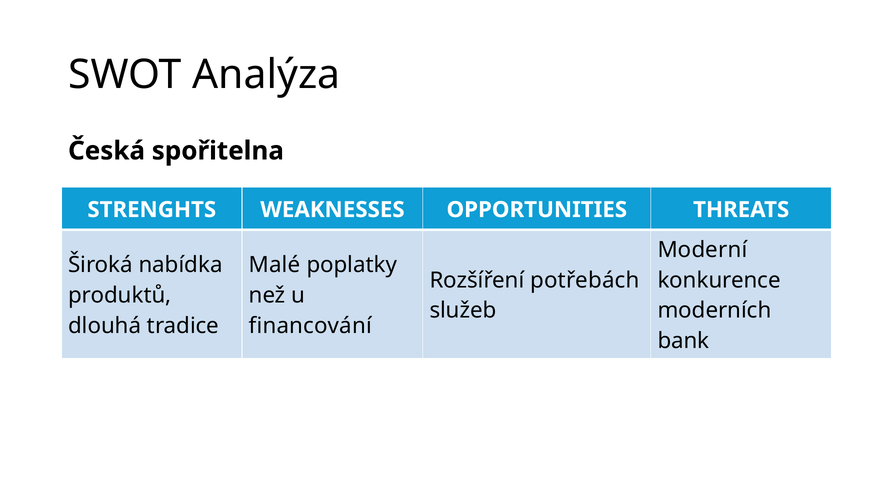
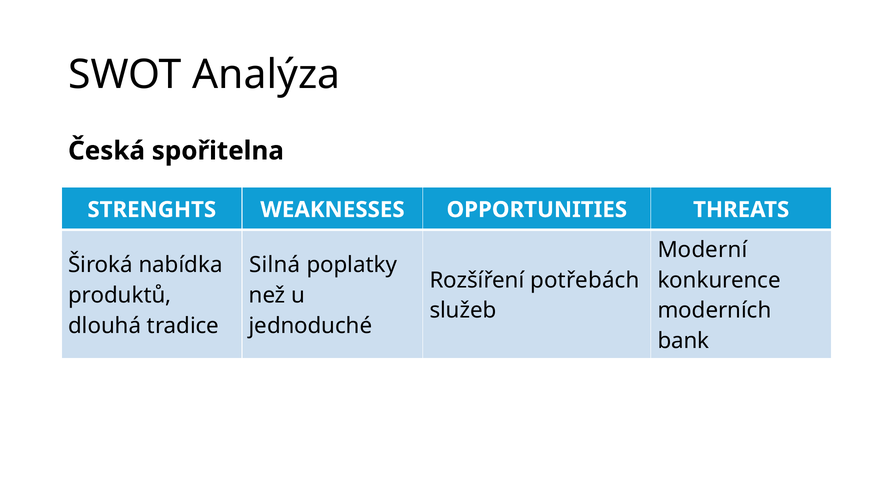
Malé: Malé -> Silná
financování: financování -> jednoduché
